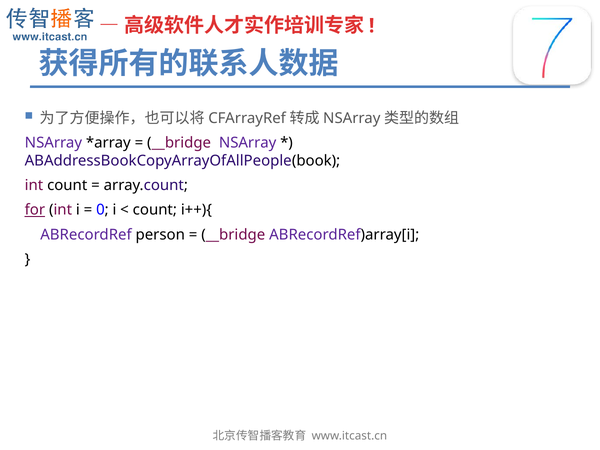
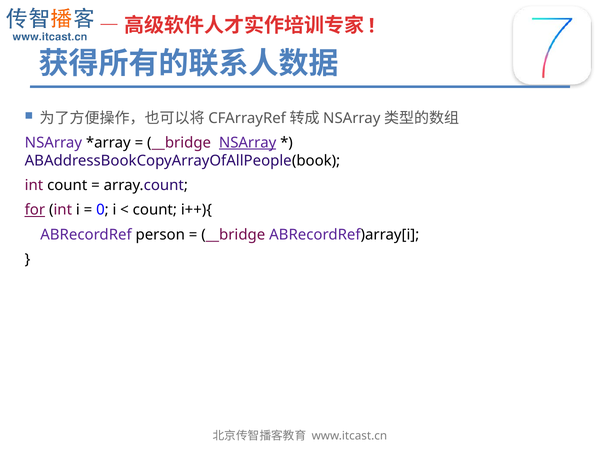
NSArray at (248, 143) underline: none -> present
